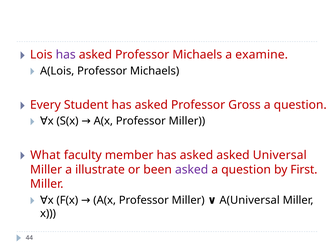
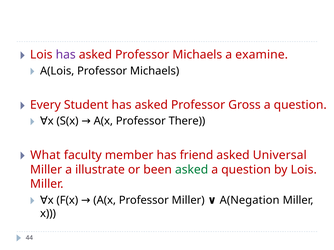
S(x A(x Professor Miller: Miller -> There
member has asked: asked -> friend
asked at (192, 170) colour: purple -> green
by First: First -> Lois
A(Universal: A(Universal -> A(Negation
